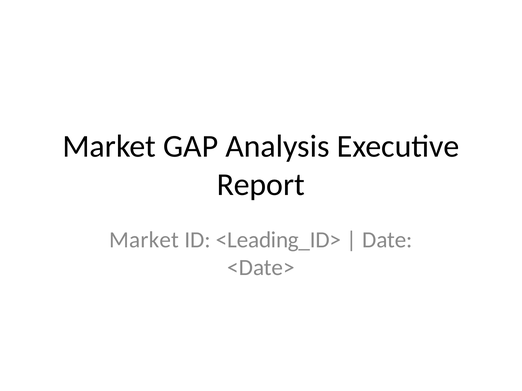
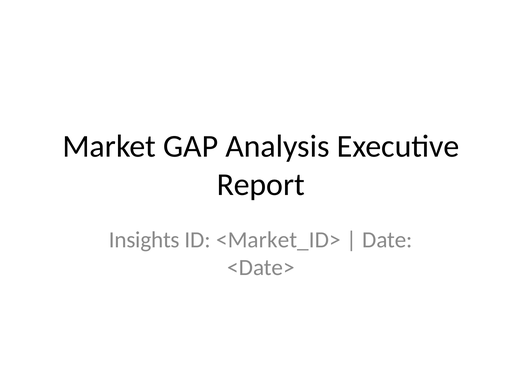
Market at (144, 240): Market -> Insights
<Leading_ID>: <Leading_ID> -> <Market_ID>
